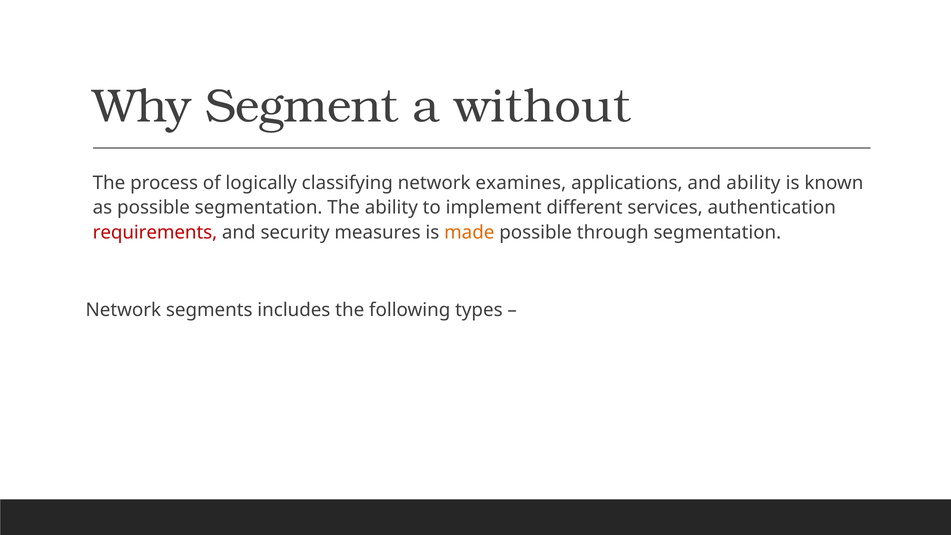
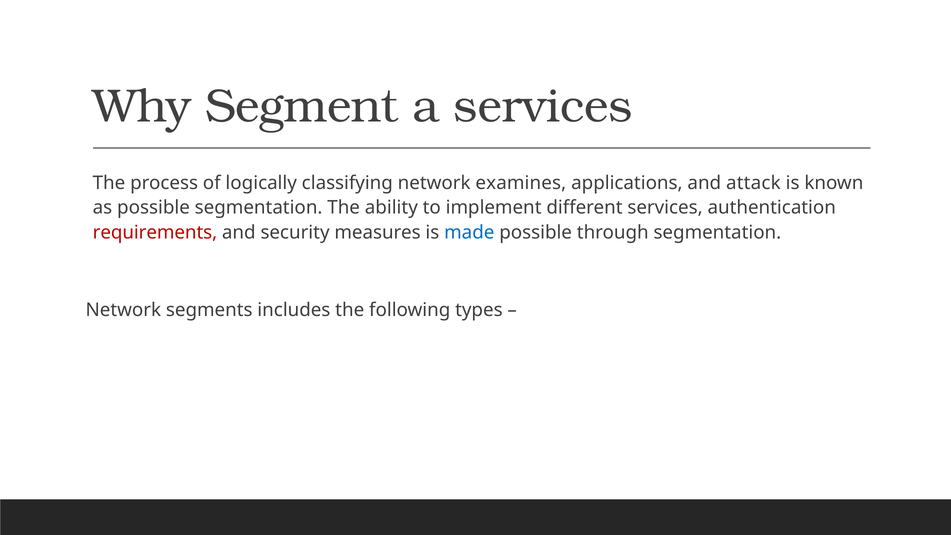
a without: without -> services
and ability: ability -> attack
made colour: orange -> blue
